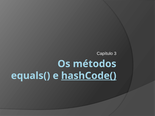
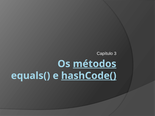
métodos underline: none -> present
